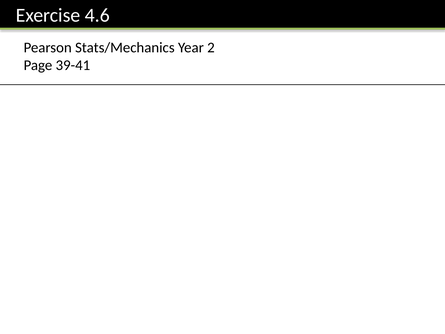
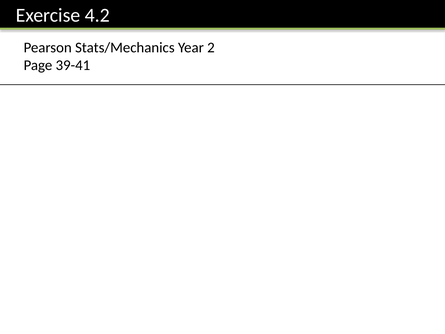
4.6: 4.6 -> 4.2
